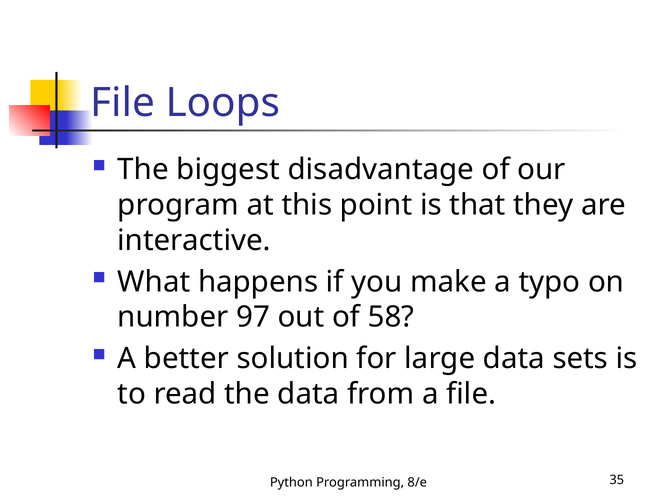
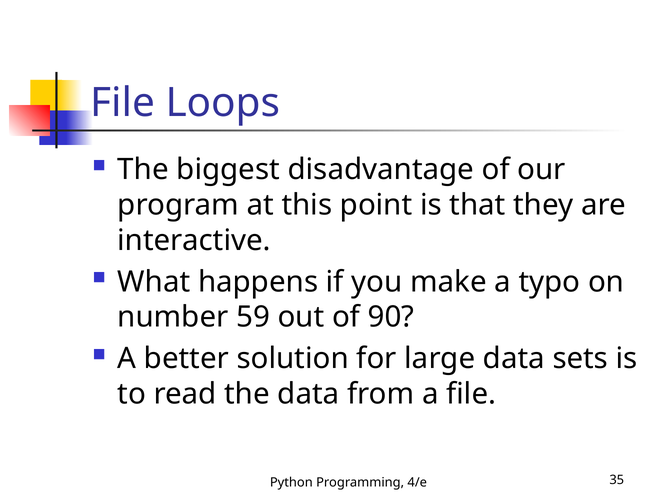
97: 97 -> 59
58: 58 -> 90
8/e: 8/e -> 4/e
